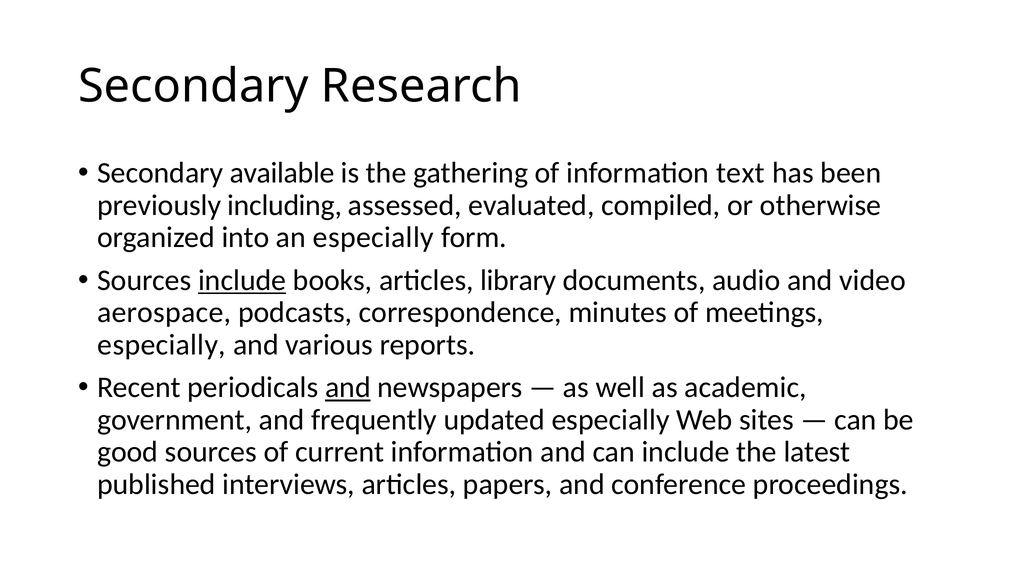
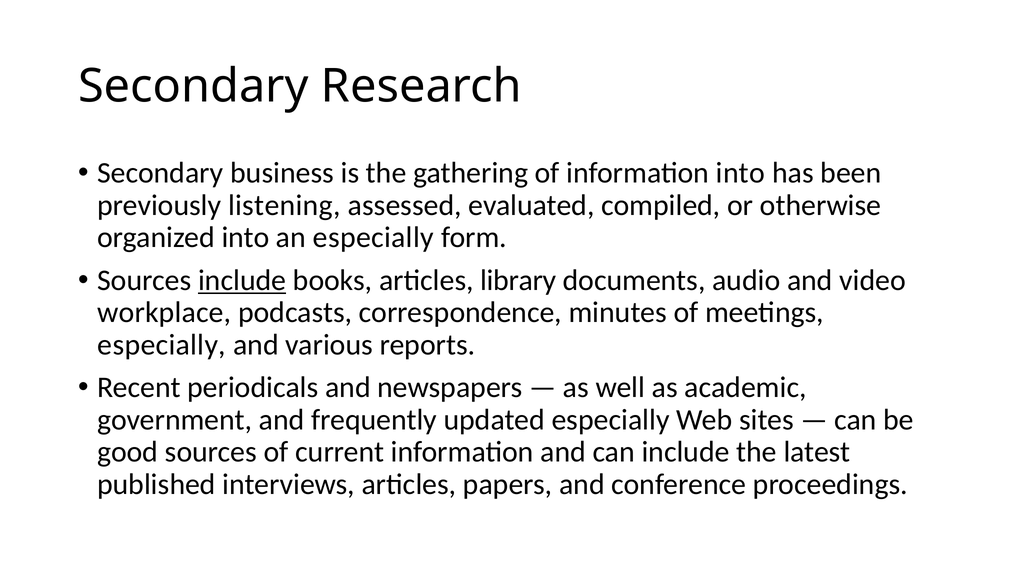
available: available -> business
information text: text -> into
including: including -> listening
aerospace: aerospace -> workplace
and at (348, 388) underline: present -> none
